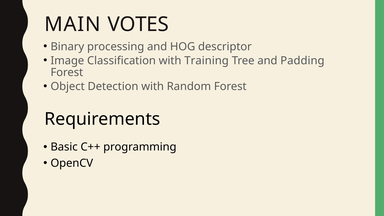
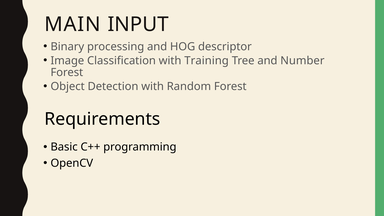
VOTES: VOTES -> INPUT
Padding: Padding -> Number
